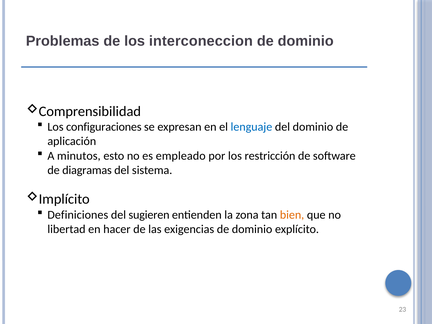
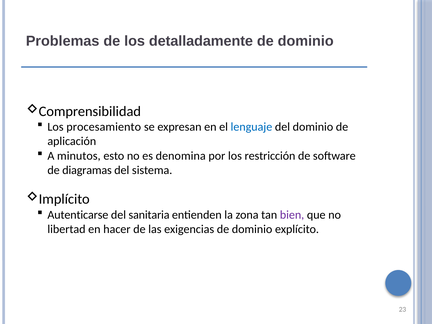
interconeccion: interconeccion -> detalladamente
configuraciones: configuraciones -> procesamiento
empleado: empleado -> denomina
Definiciones: Definiciones -> Autenticarse
sugieren: sugieren -> sanitaria
bien colour: orange -> purple
